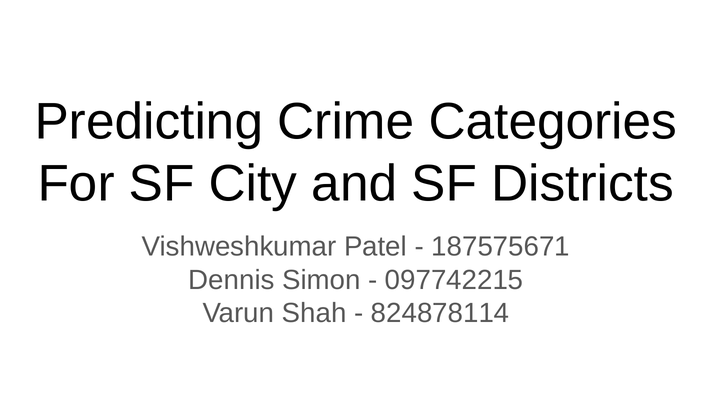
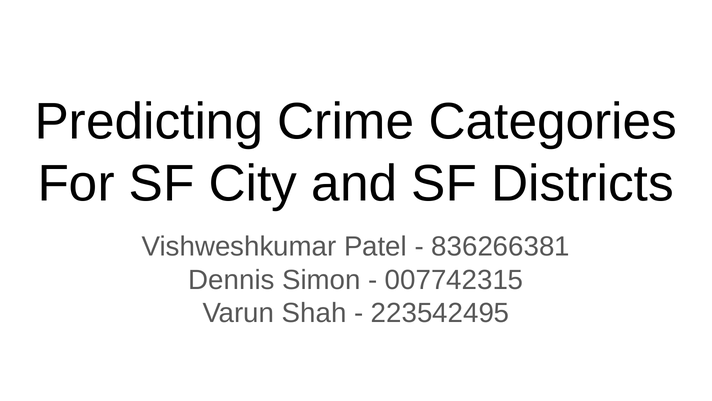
187575671: 187575671 -> 836266381
097742215: 097742215 -> 007742315
824878114: 824878114 -> 223542495
